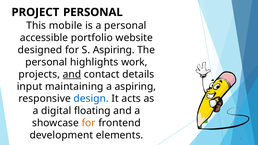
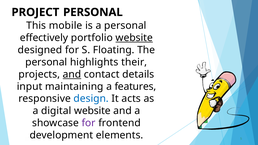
accessible: accessible -> effectively
website at (134, 38) underline: none -> present
S Aspiring: Aspiring -> Floating
work: work -> their
a aspiring: aspiring -> features
digital floating: floating -> website
for at (89, 123) colour: orange -> purple
